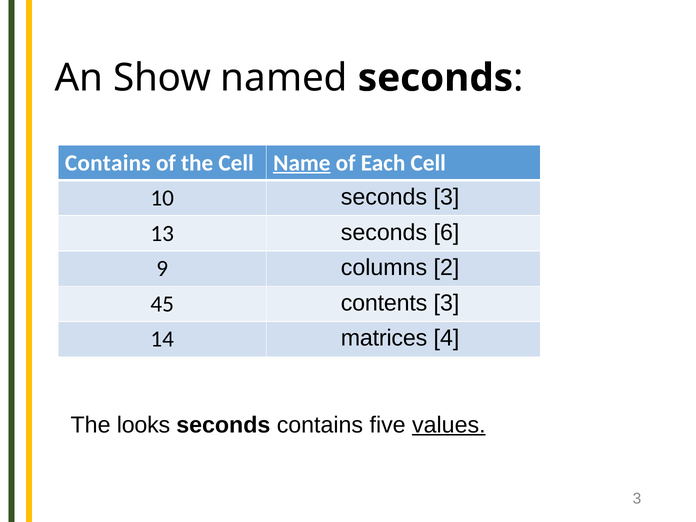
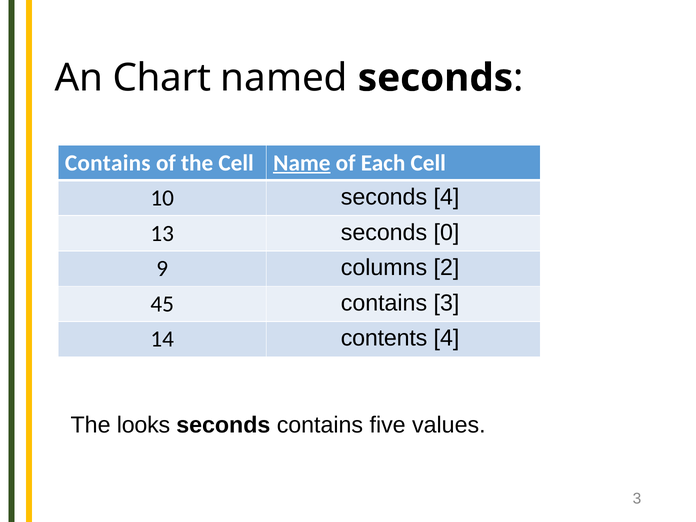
Show: Show -> Chart
seconds 3: 3 -> 4
6: 6 -> 0
45 contents: contents -> contains
matrices: matrices -> contents
values underline: present -> none
